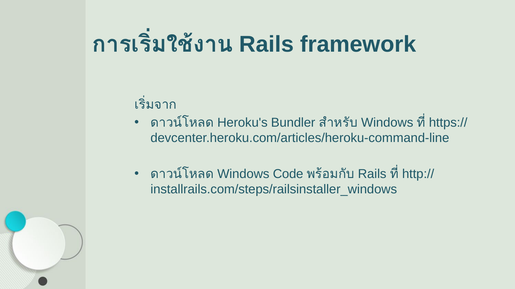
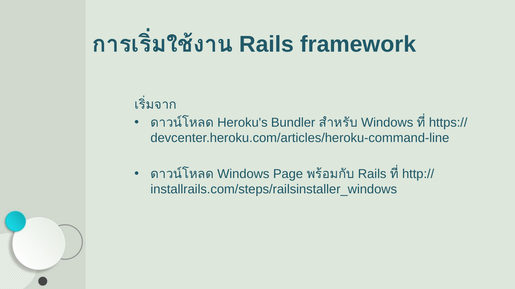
Code: Code -> Page
